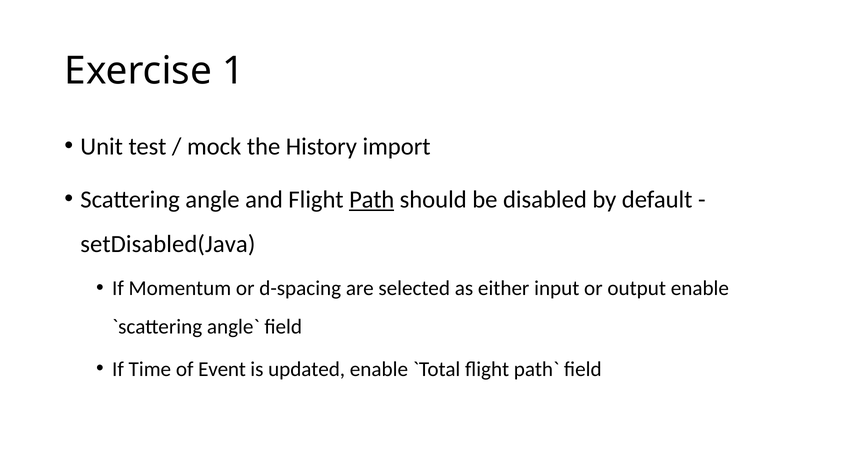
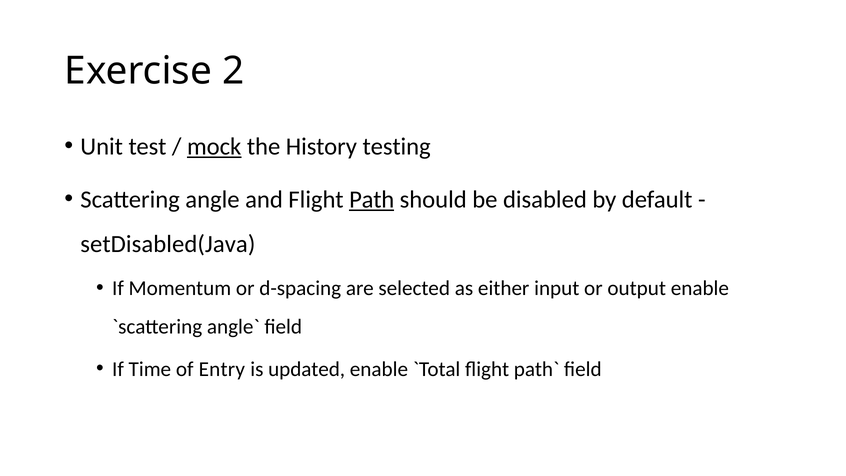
1: 1 -> 2
mock underline: none -> present
import: import -> testing
Event: Event -> Entry
